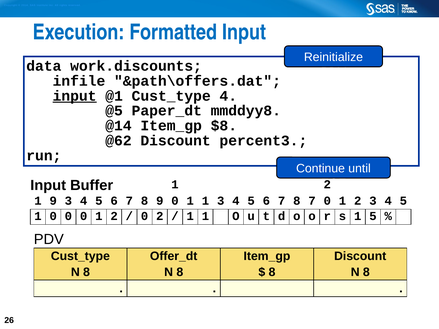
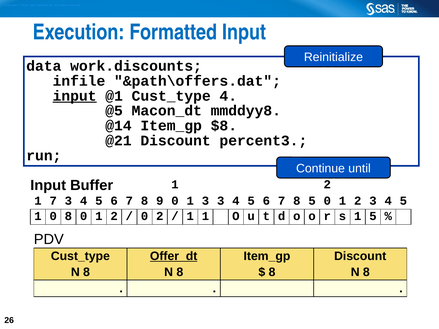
Paper_dt: Paper_dt -> Macon_dt
@62: @62 -> @21
1 9: 9 -> 7
0 1 1: 1 -> 3
8 7: 7 -> 5
1 0 0: 0 -> 8
Offer_dt underline: none -> present
